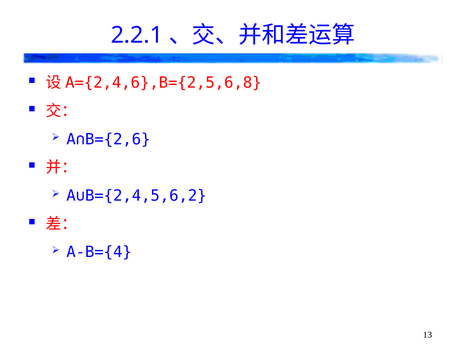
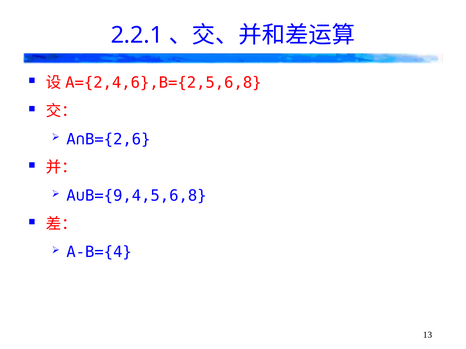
A∪B={2,4,5,6,2: A∪B={2,4,5,6,2 -> A∪B={9,4,5,6,8
